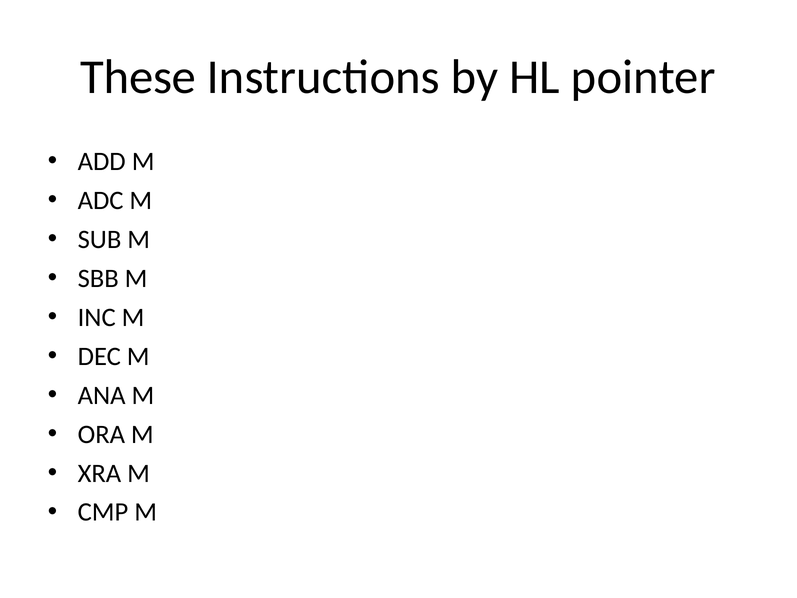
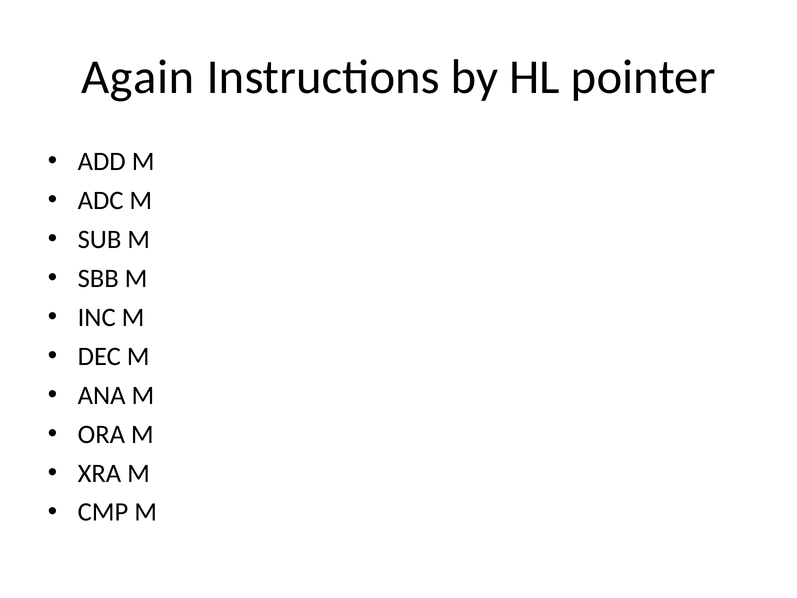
These: These -> Again
